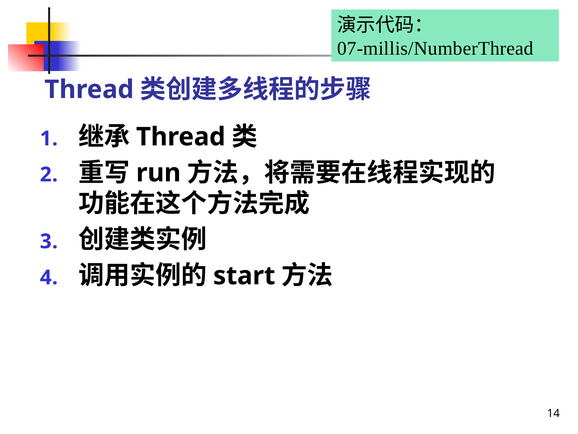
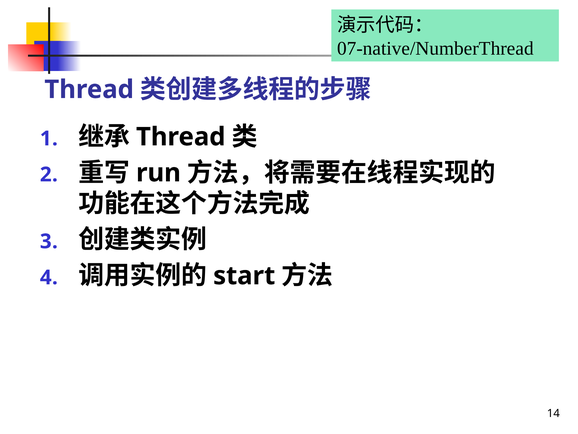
07-millis/NumberThread: 07-millis/NumberThread -> 07-native/NumberThread
